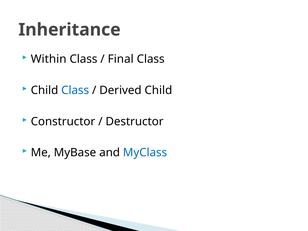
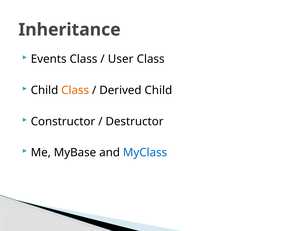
Within: Within -> Events
Final: Final -> User
Class at (75, 90) colour: blue -> orange
